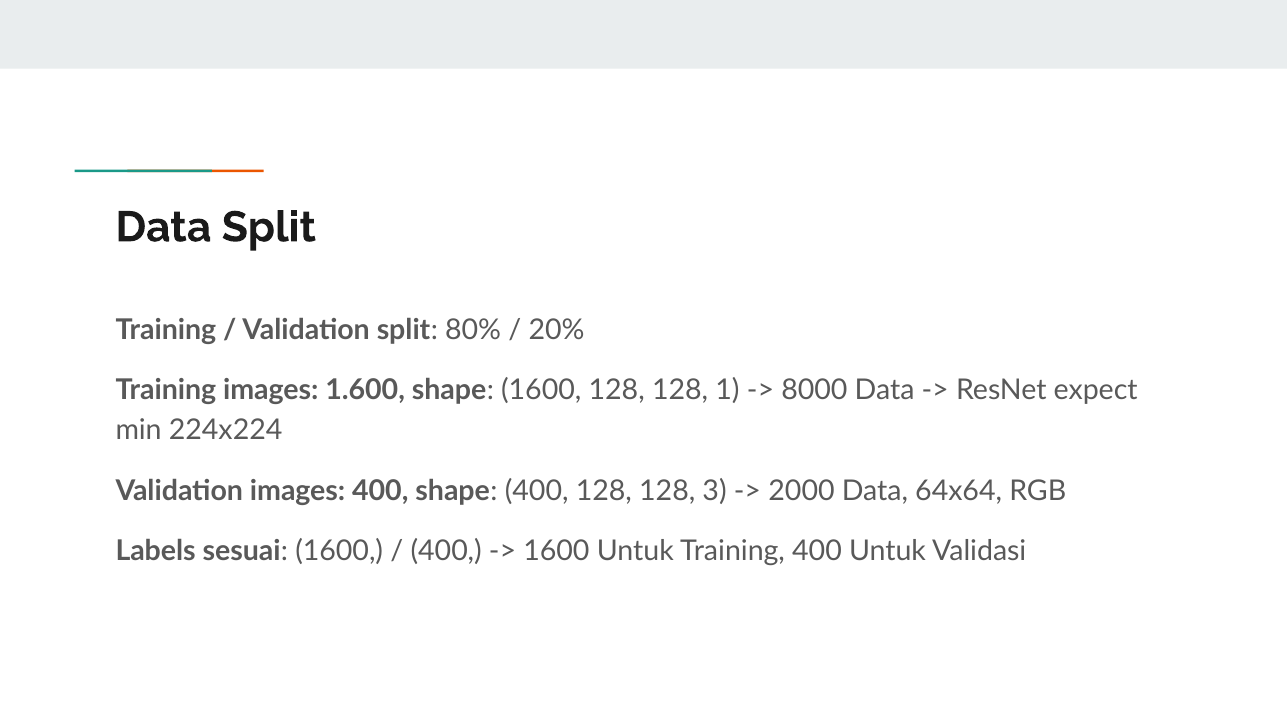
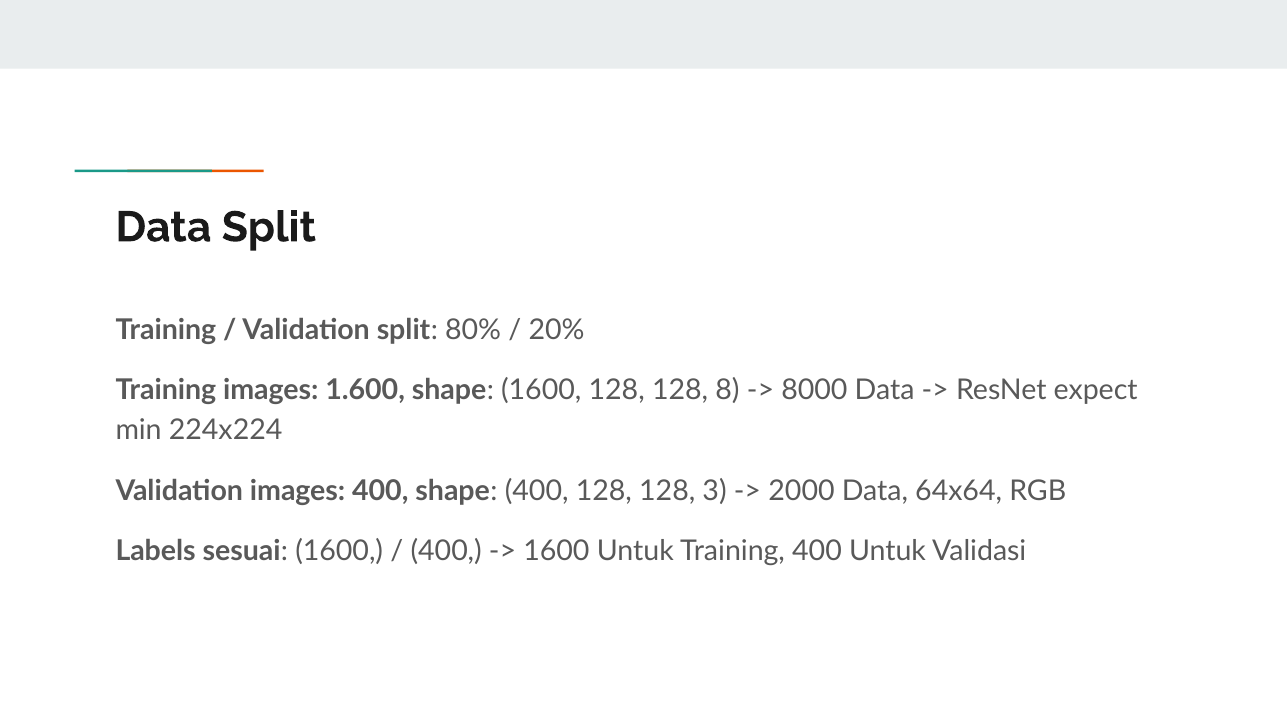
1: 1 -> 8
